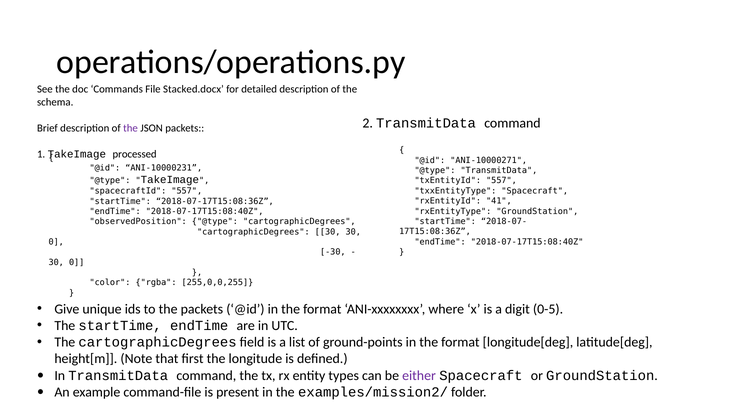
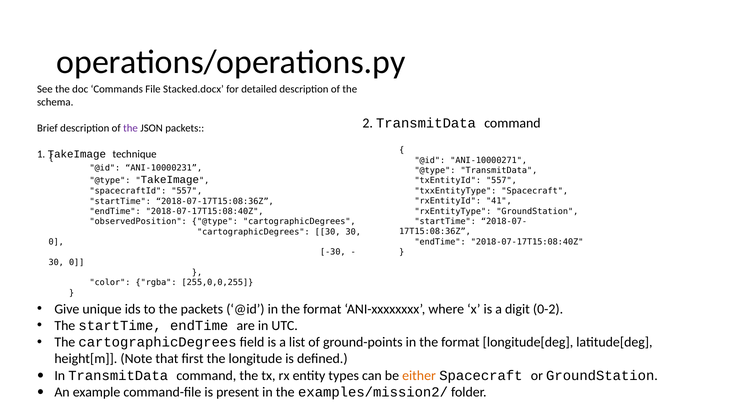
processed: processed -> technique
0-5: 0-5 -> 0-2
either colour: purple -> orange
